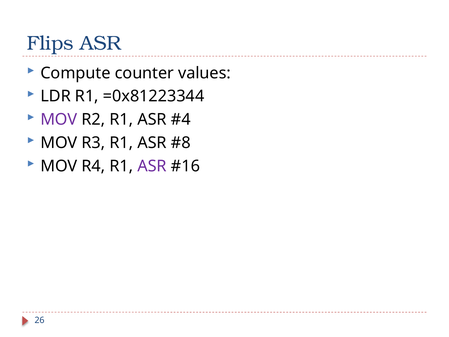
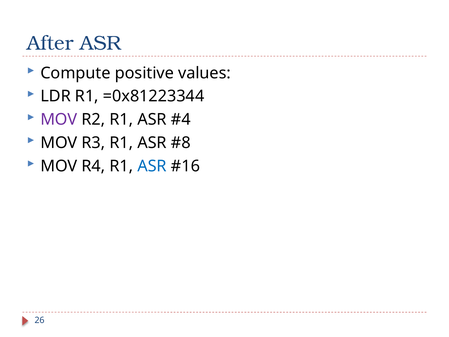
Flips: Flips -> After
counter: counter -> positive
ASR at (152, 166) colour: purple -> blue
